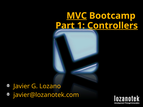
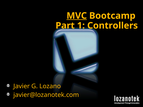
Controllers underline: present -> none
